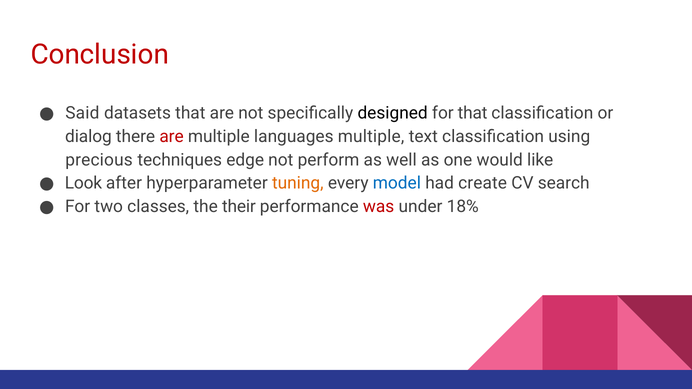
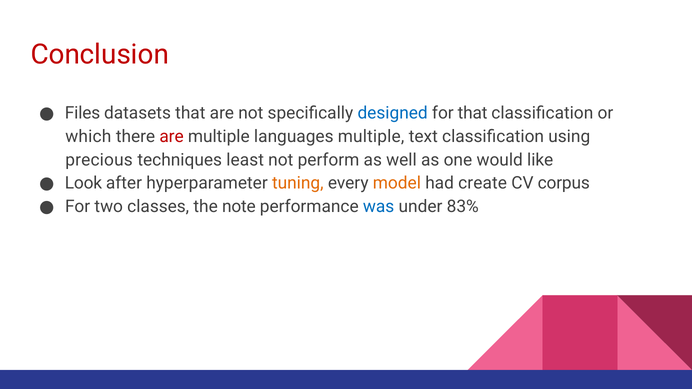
Said: Said -> Files
designed colour: black -> blue
dialog: dialog -> which
edge: edge -> least
model colour: blue -> orange
search: search -> corpus
their: their -> note
was colour: red -> blue
18%: 18% -> 83%
